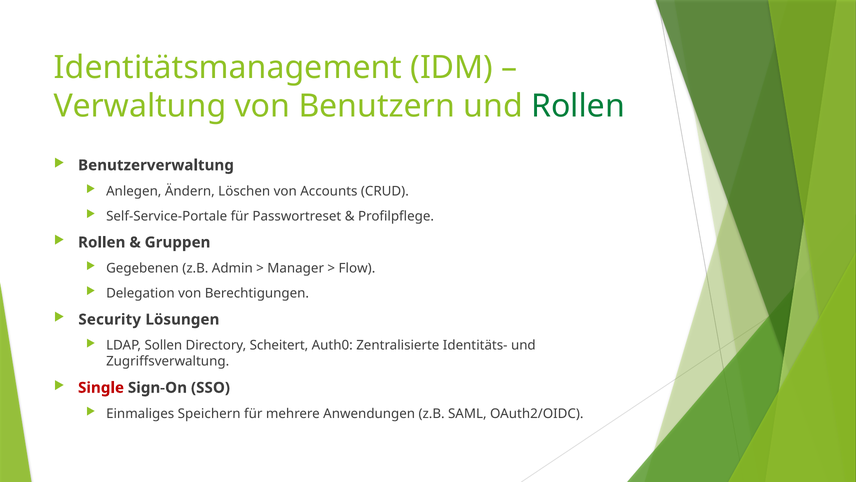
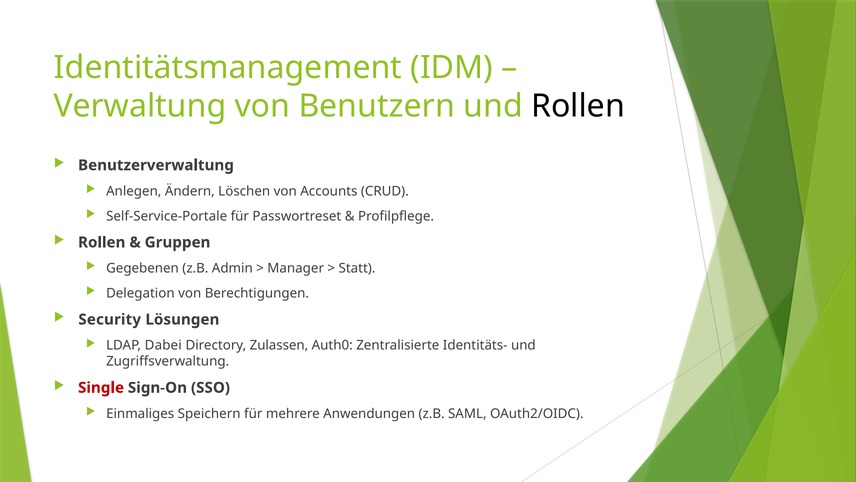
Rollen at (578, 106) colour: green -> black
Flow: Flow -> Statt
Sollen: Sollen -> Dabei
Scheitert: Scheitert -> Zulassen
